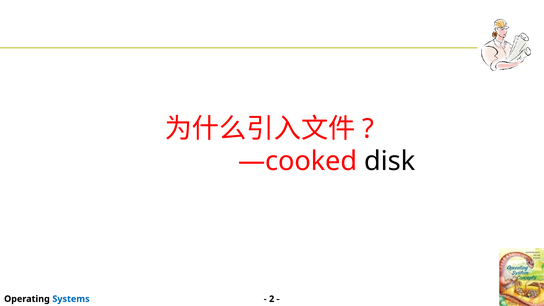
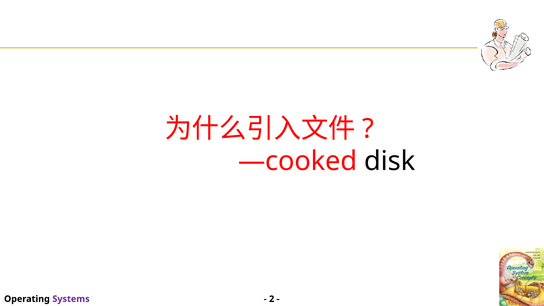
Systems colour: blue -> purple
